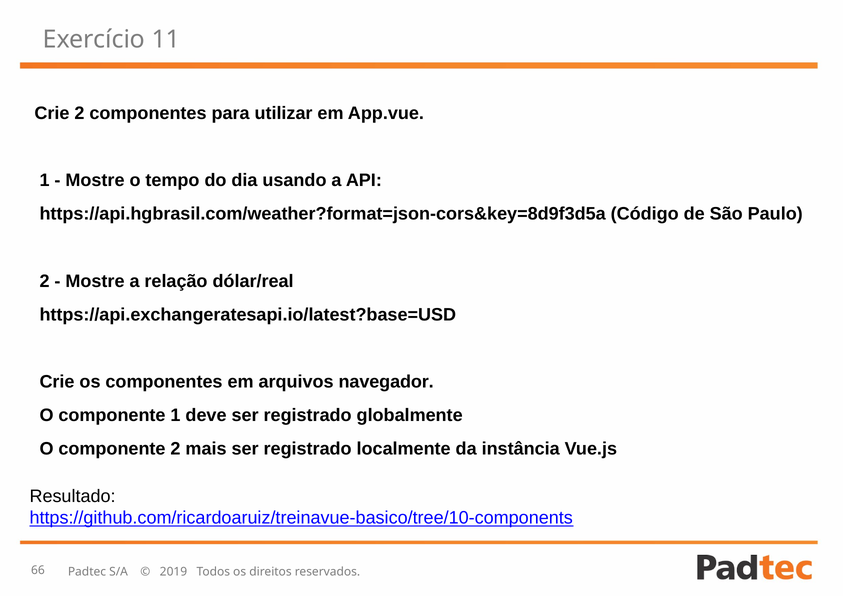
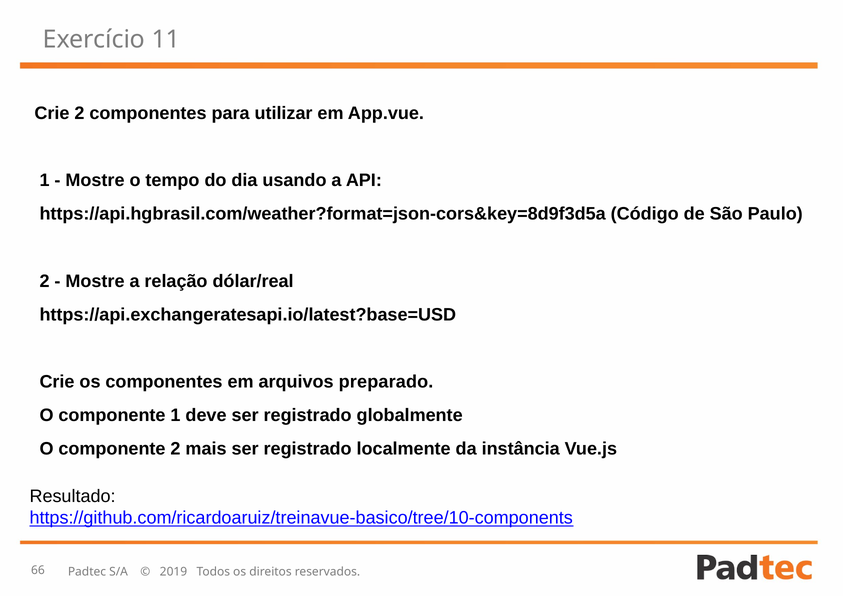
navegador: navegador -> preparado
